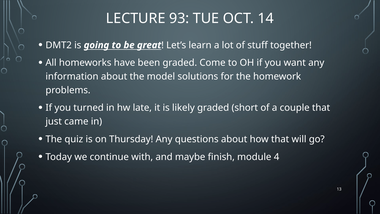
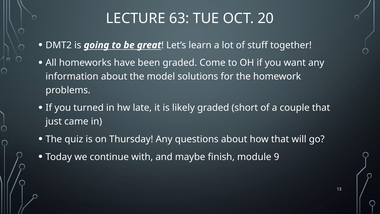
93: 93 -> 63
14: 14 -> 20
4: 4 -> 9
